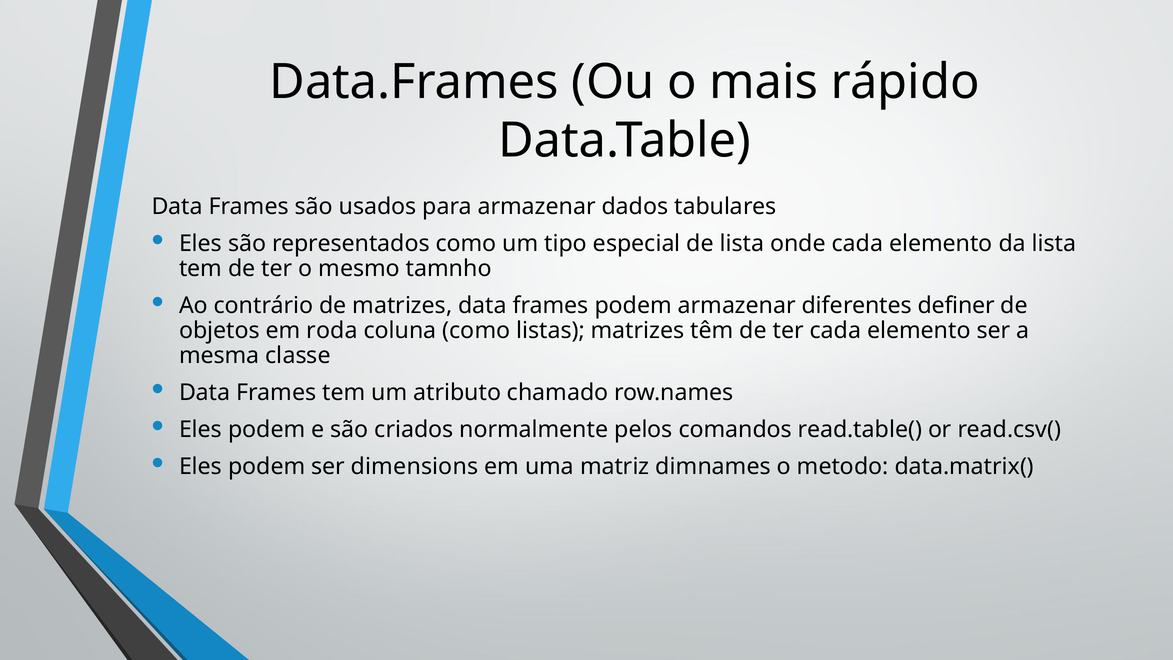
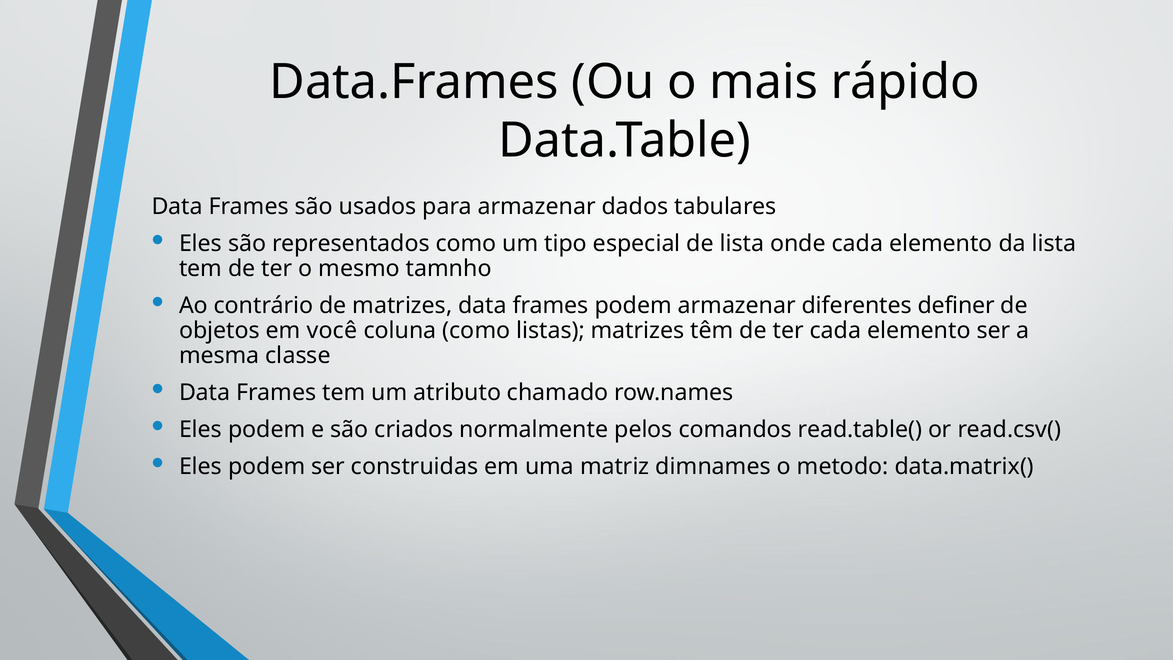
roda: roda -> você
dimensions: dimensions -> construidas
